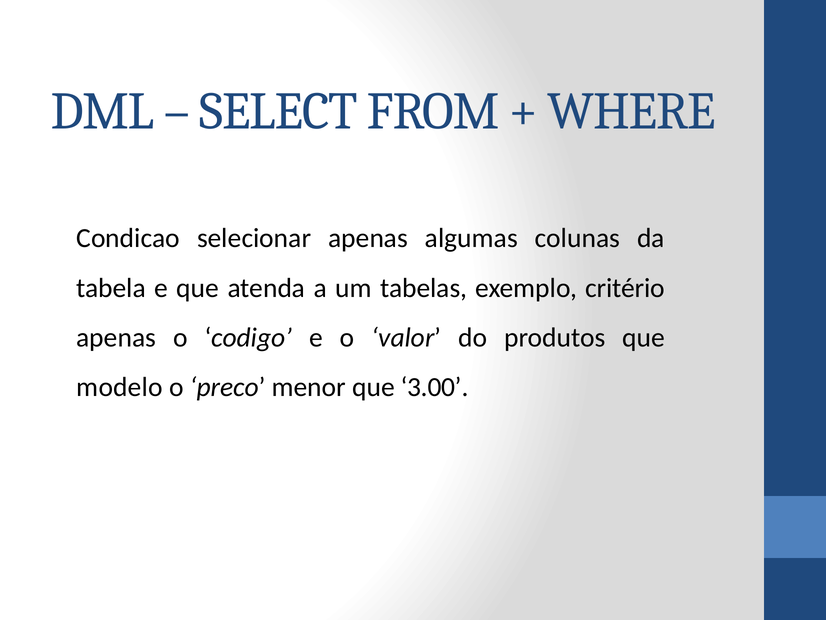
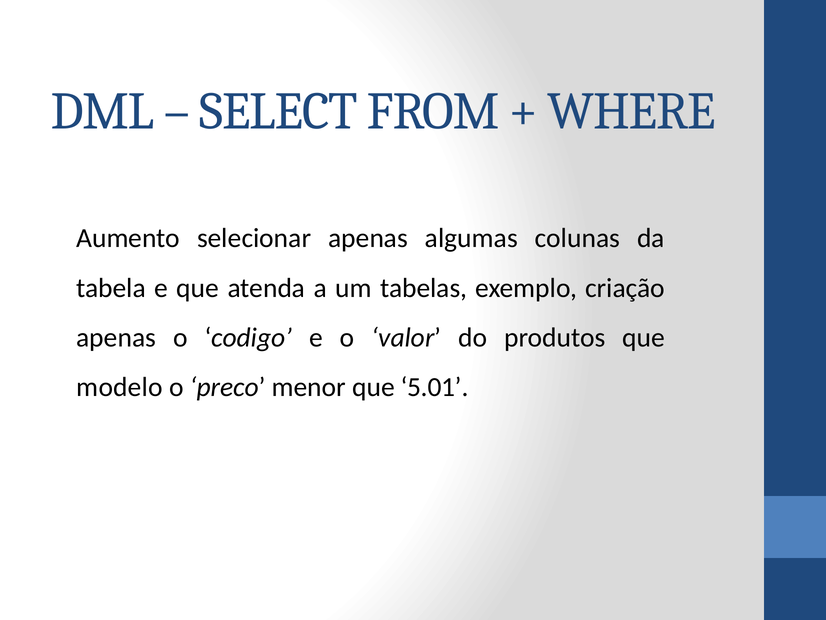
Condicao: Condicao -> Aumento
critério: critério -> criação
3.00: 3.00 -> 5.01
